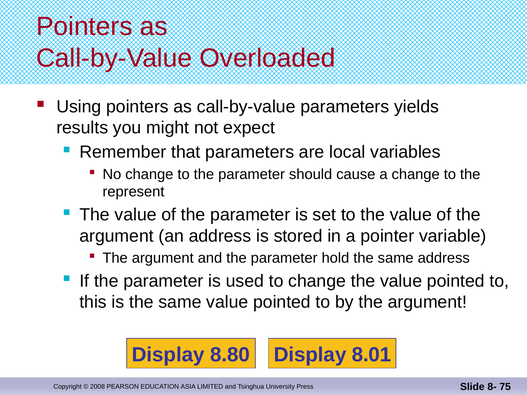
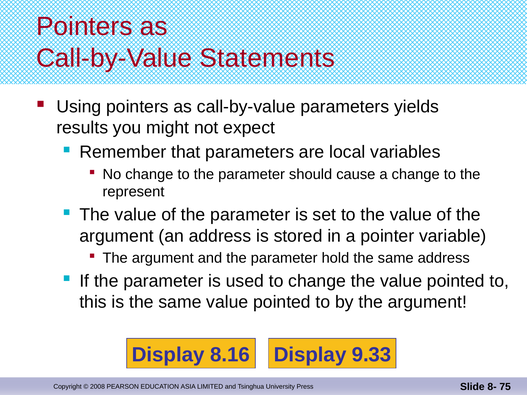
Overloaded: Overloaded -> Statements
8.80: 8.80 -> 8.16
8.01: 8.01 -> 9.33
